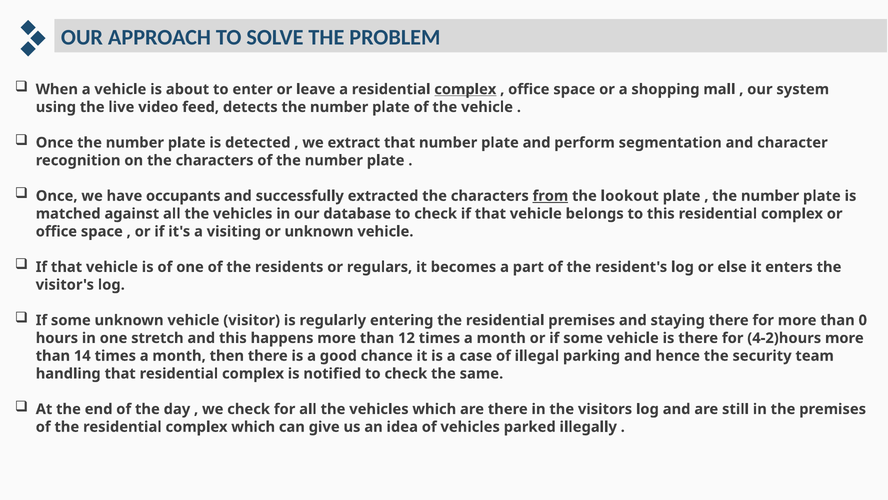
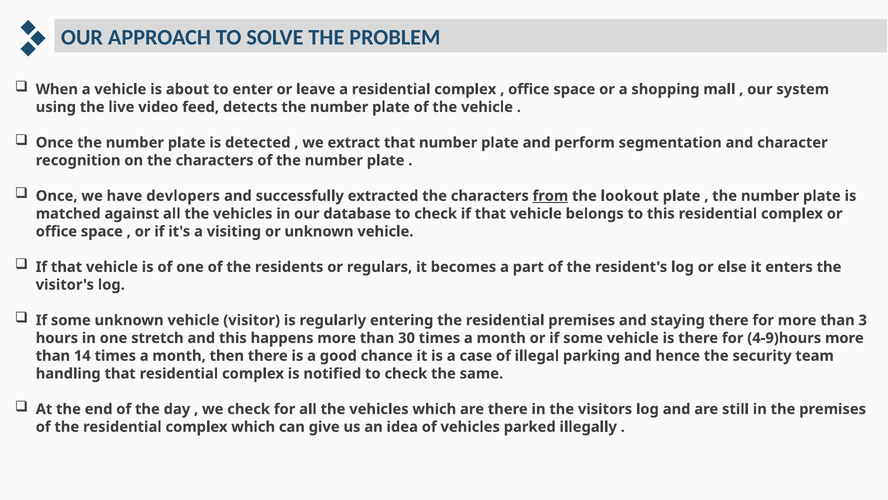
complex at (465, 89) underline: present -> none
occupants: occupants -> devlopers
0: 0 -> 3
12: 12 -> 30
4-2)hours: 4-2)hours -> 4-9)hours
